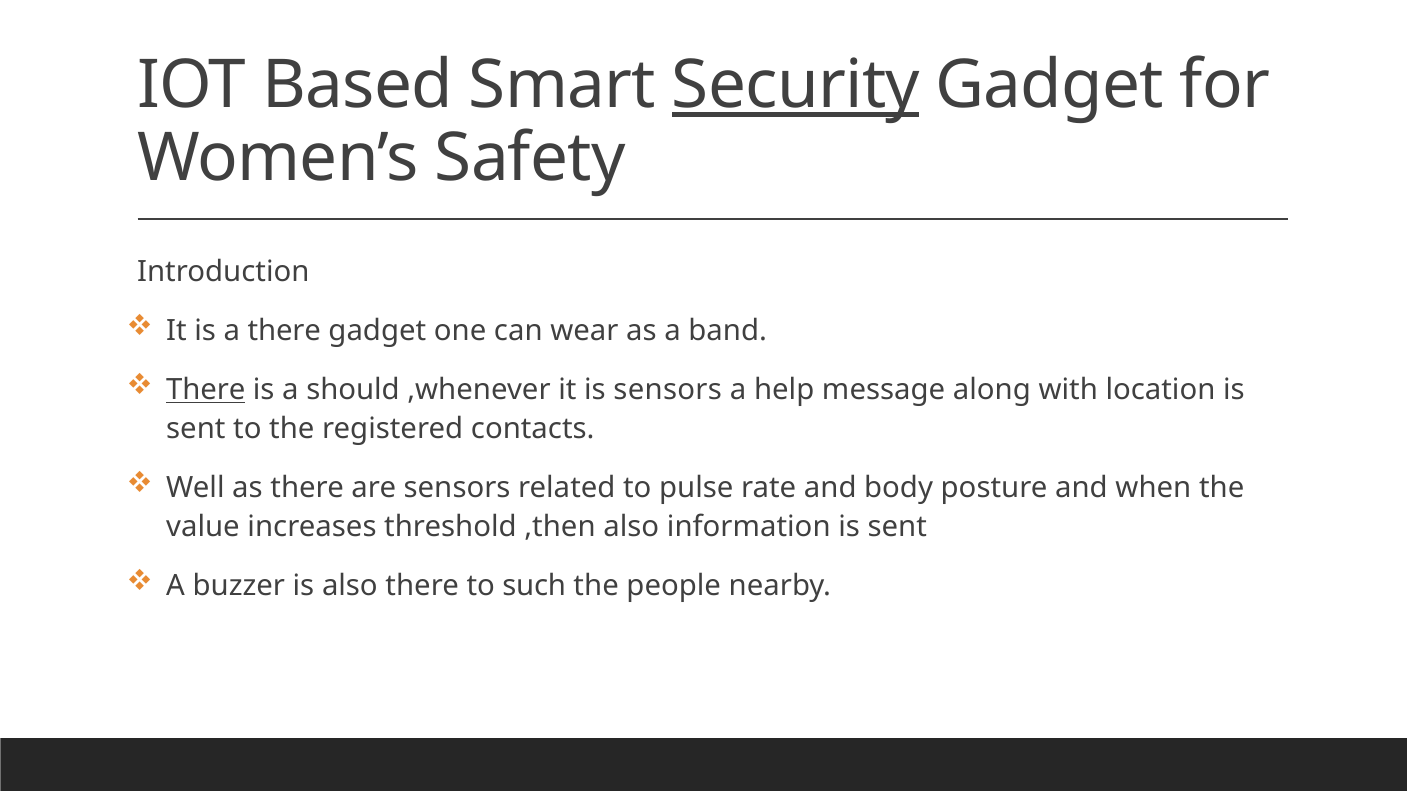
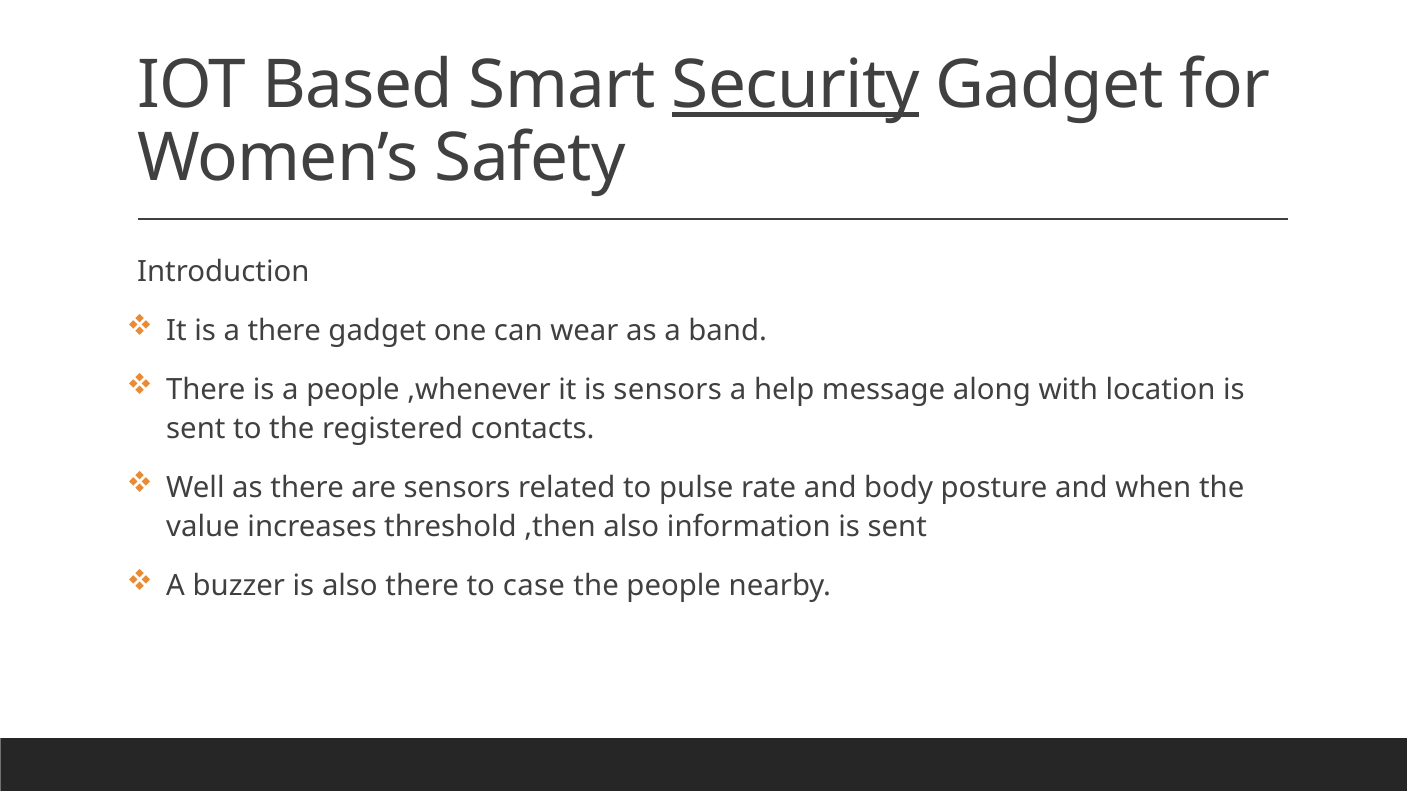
There at (206, 390) underline: present -> none
a should: should -> people
such: such -> case
